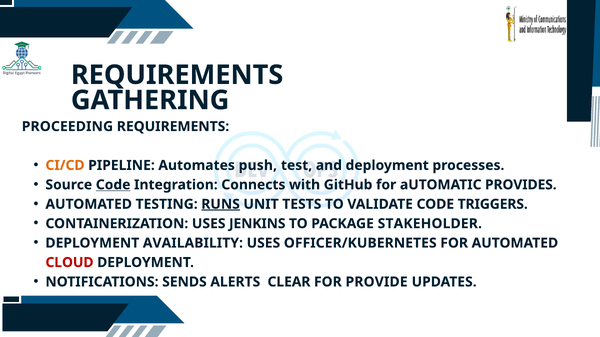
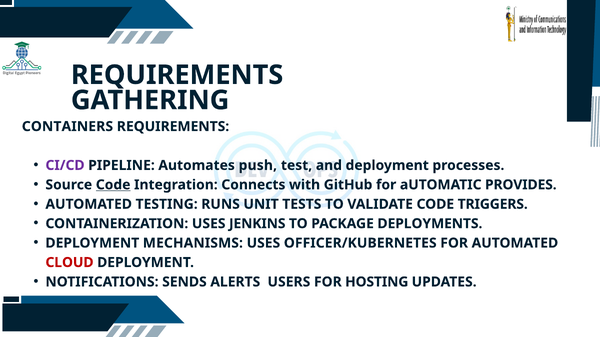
PROCEEDING: PROCEEDING -> CONTAINERS
CI/CD colour: orange -> purple
RUNS underline: present -> none
STAKEHOLDER: STAKEHOLDER -> DEPLOYMENTS
AVAILABILITY: AVAILABILITY -> MECHANISMS
CLEAR: CLEAR -> USERS
PROVIDE: PROVIDE -> HOSTING
